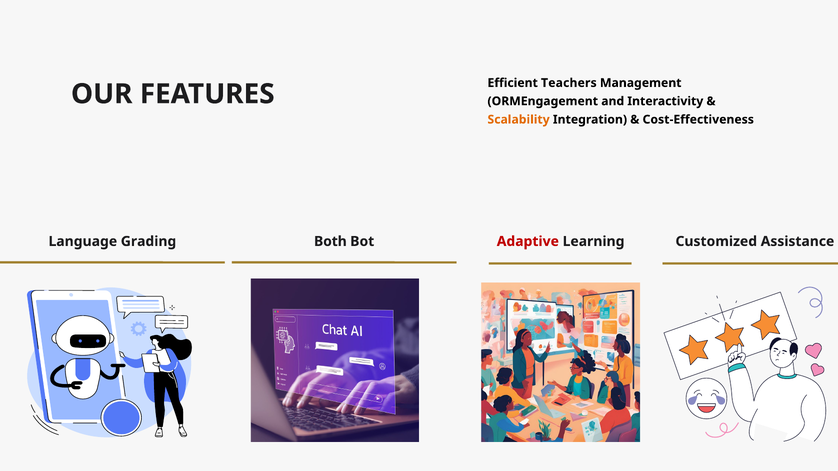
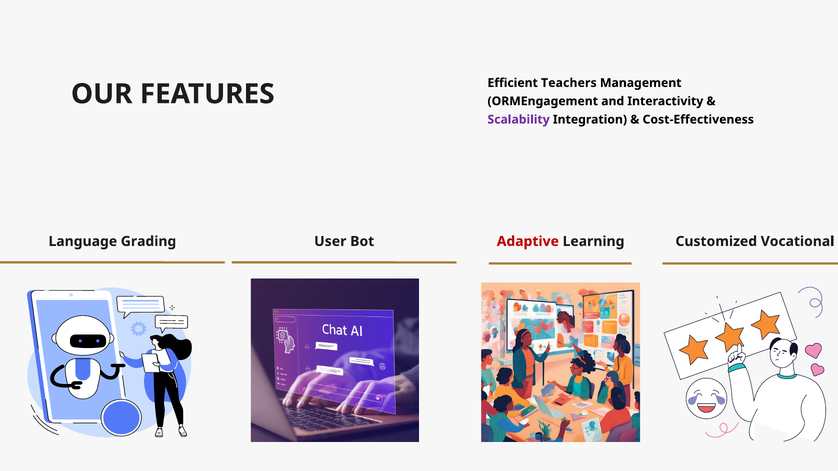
Scalability colour: orange -> purple
Both: Both -> User
Assistance: Assistance -> Vocational
